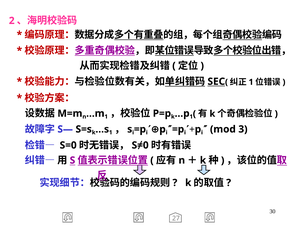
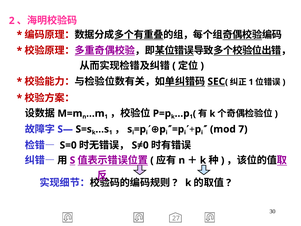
3: 3 -> 7
